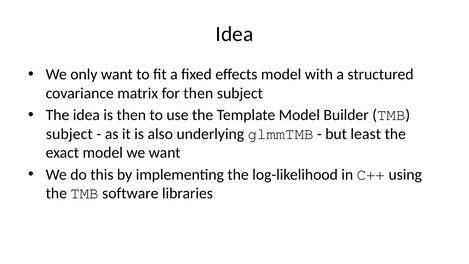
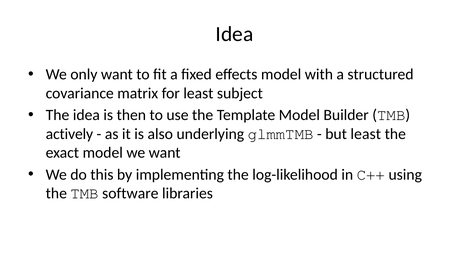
for then: then -> least
subject at (69, 134): subject -> actively
